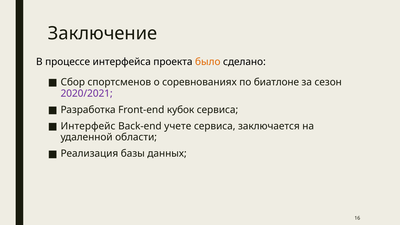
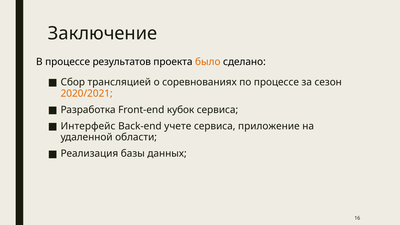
интерфейса: интерфейса -> результатов
спортсменов: спортсменов -> трансляцией
по биатлоне: биатлоне -> процессе
2020/2021 colour: purple -> orange
заключается: заключается -> приложение
